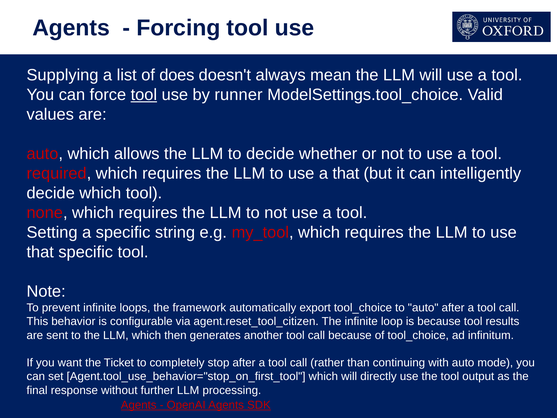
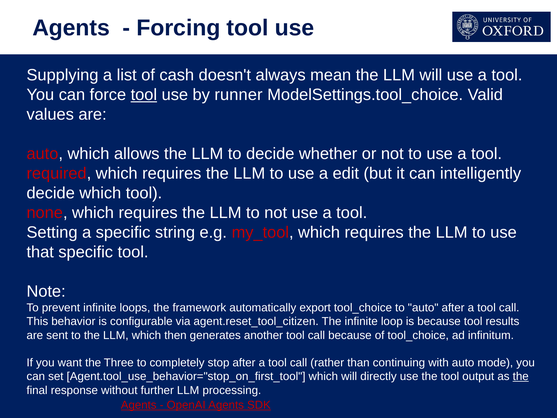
does: does -> cash
a that: that -> edit
Ticket: Ticket -> Three
the at (521, 376) underline: none -> present
